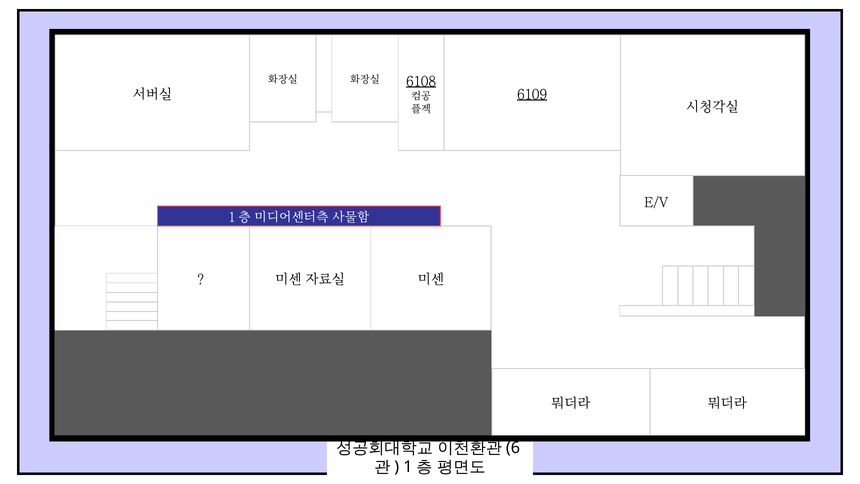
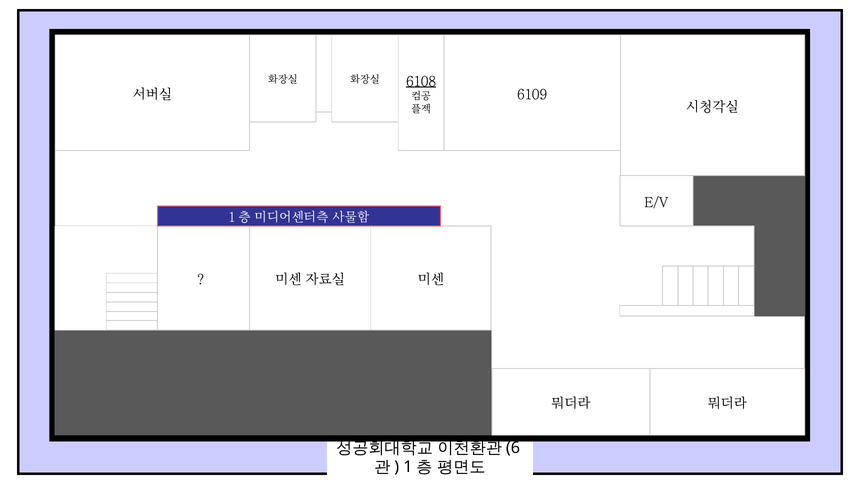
6109 underline: present -> none
